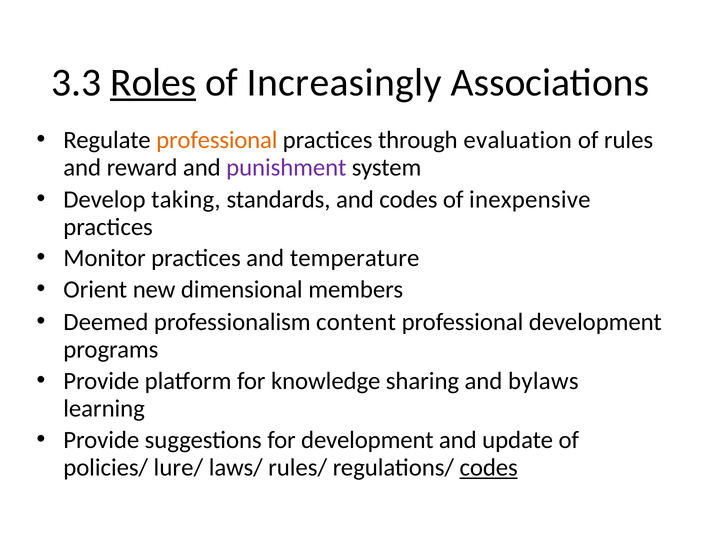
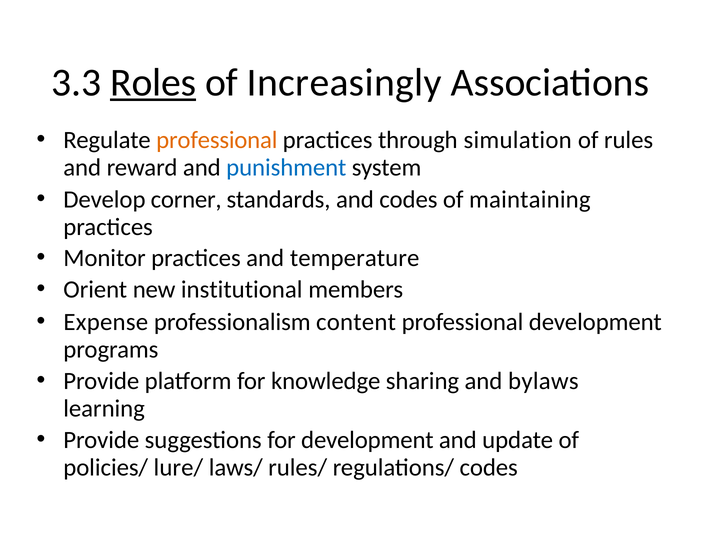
evaluation: evaluation -> simulation
punishment colour: purple -> blue
taking: taking -> corner
inexpensive: inexpensive -> maintaining
dimensional: dimensional -> institutional
Deemed: Deemed -> Expense
codes at (489, 468) underline: present -> none
